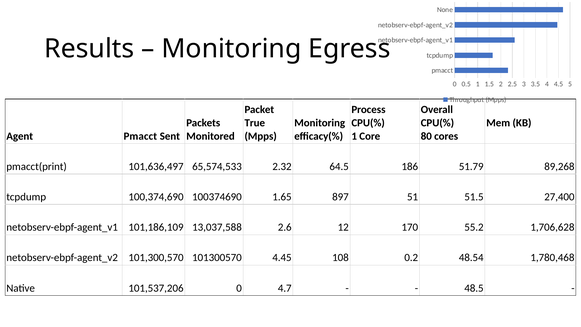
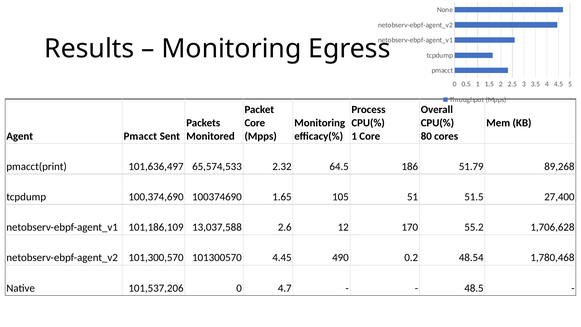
True at (255, 123): True -> Core
897: 897 -> 105
108: 108 -> 490
